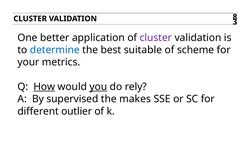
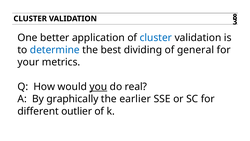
cluster at (156, 38) colour: purple -> blue
suitable: suitable -> dividing
scheme: scheme -> general
How underline: present -> none
rely: rely -> real
supervised: supervised -> graphically
makes: makes -> earlier
